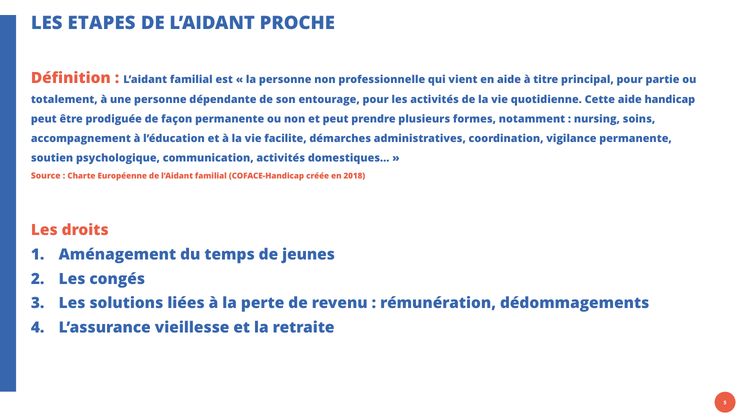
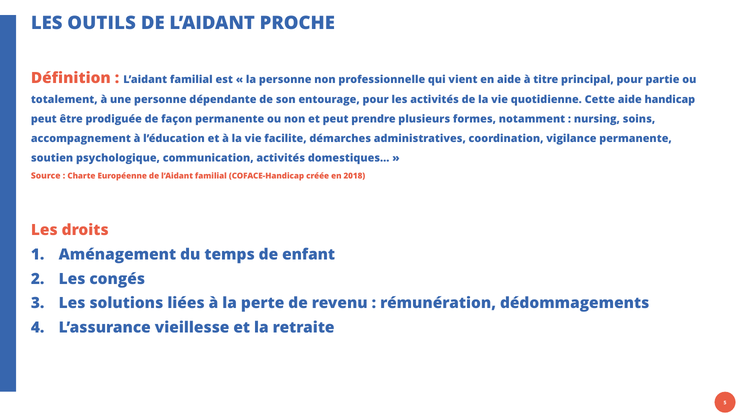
ETAPES: ETAPES -> OUTILS
jeunes: jeunes -> enfant
